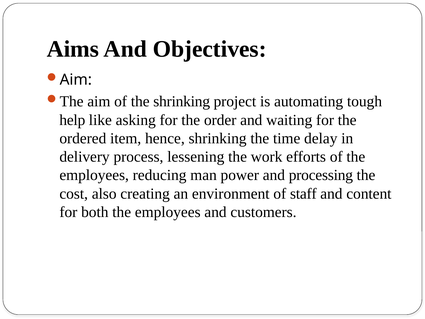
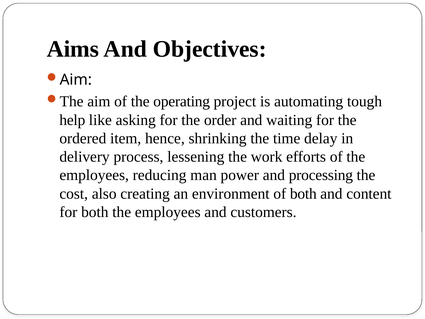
the shrinking: shrinking -> operating
of staff: staff -> both
